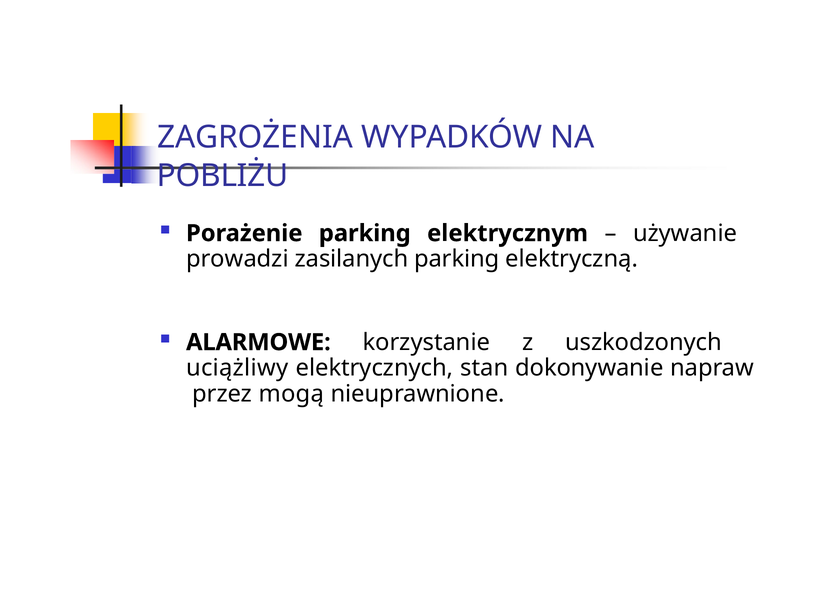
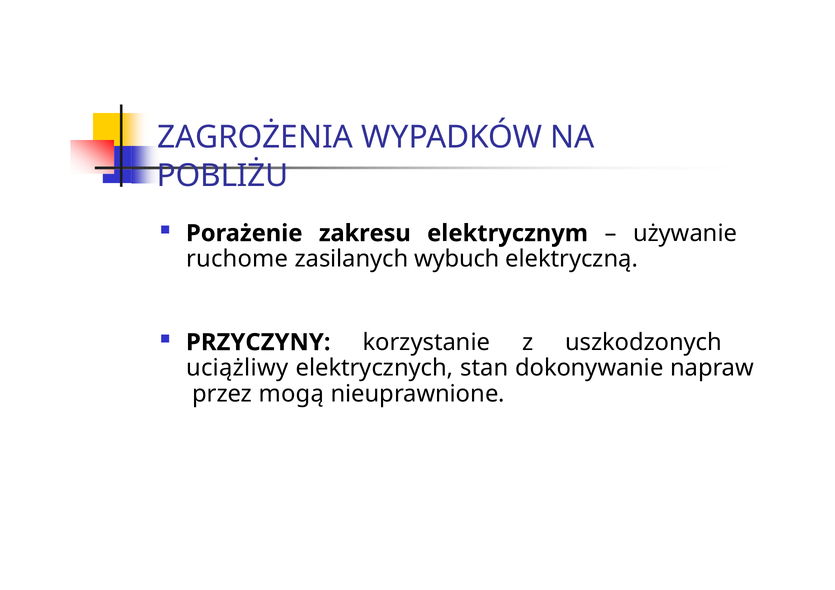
Porażenie parking: parking -> zakresu
prowadzi: prowadzi -> ruchome
zasilanych parking: parking -> wybuch
ALARMOWE: ALARMOWE -> PRZYCZYNY
